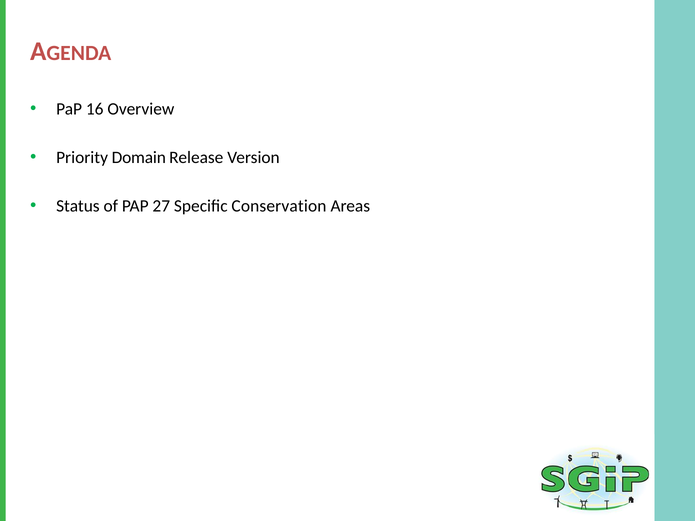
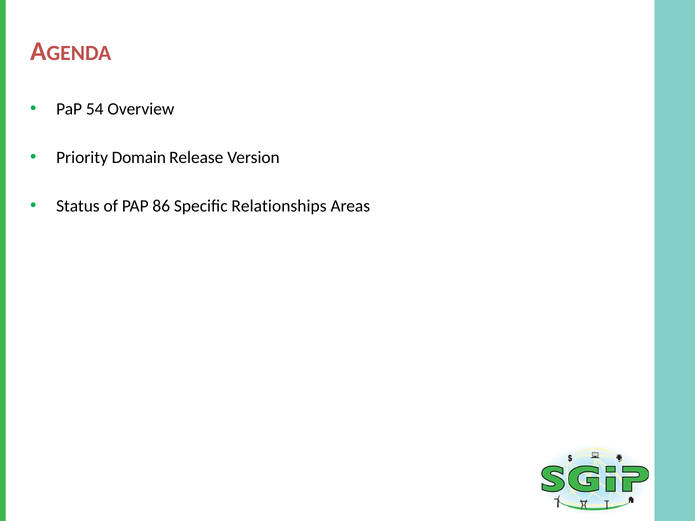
16: 16 -> 54
27: 27 -> 86
Conservation: Conservation -> Relationships
